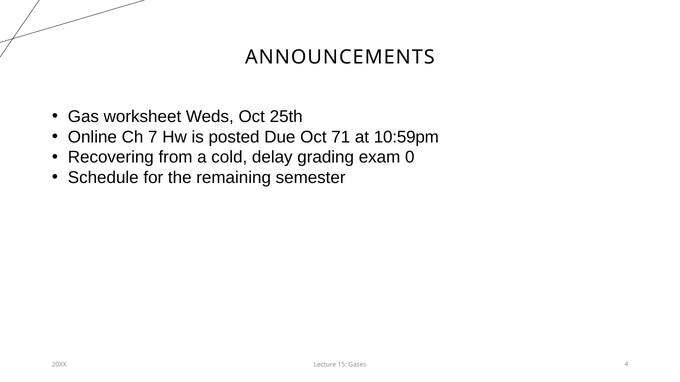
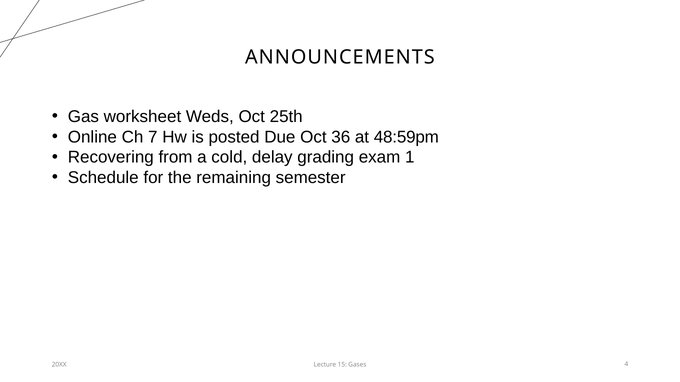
71: 71 -> 36
10:59pm: 10:59pm -> 48:59pm
0: 0 -> 1
